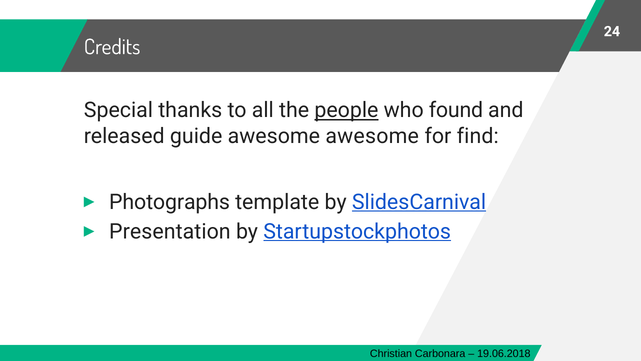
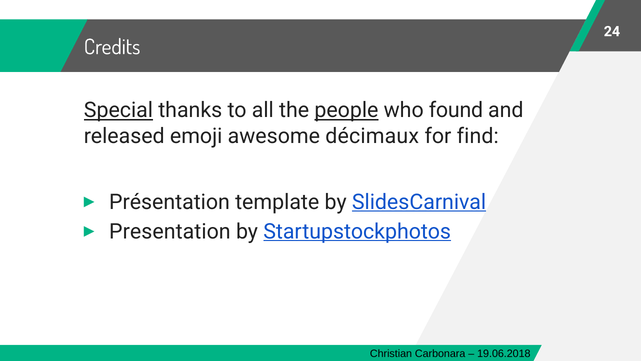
Special underline: none -> present
guide: guide -> emoji
awesome awesome: awesome -> décimaux
Photographs: Photographs -> Présentation
